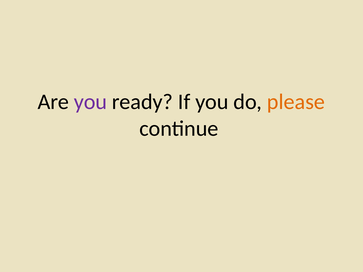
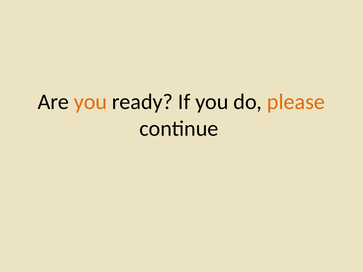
you at (90, 102) colour: purple -> orange
